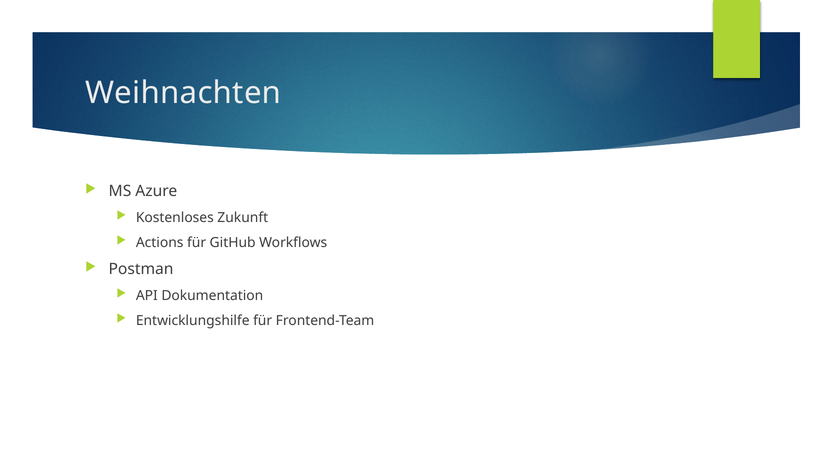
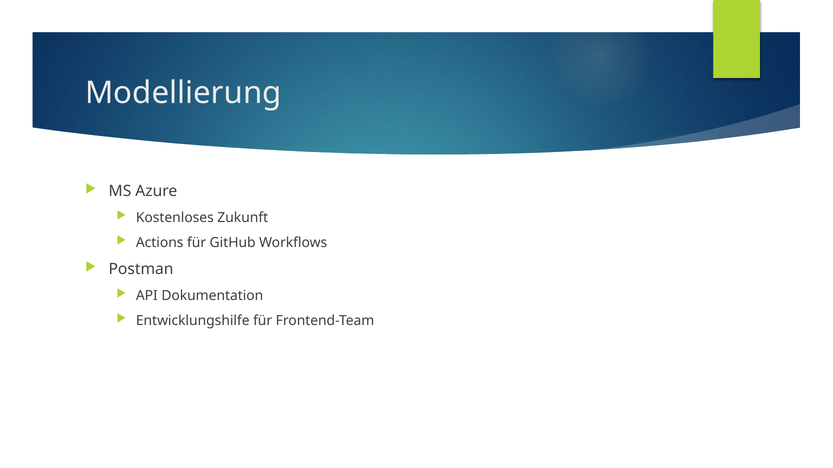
Weihnachten: Weihnachten -> Modellierung
